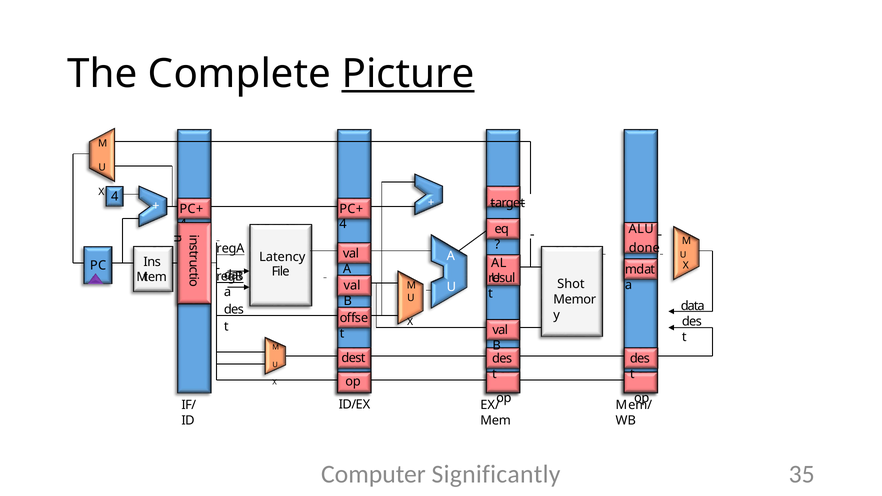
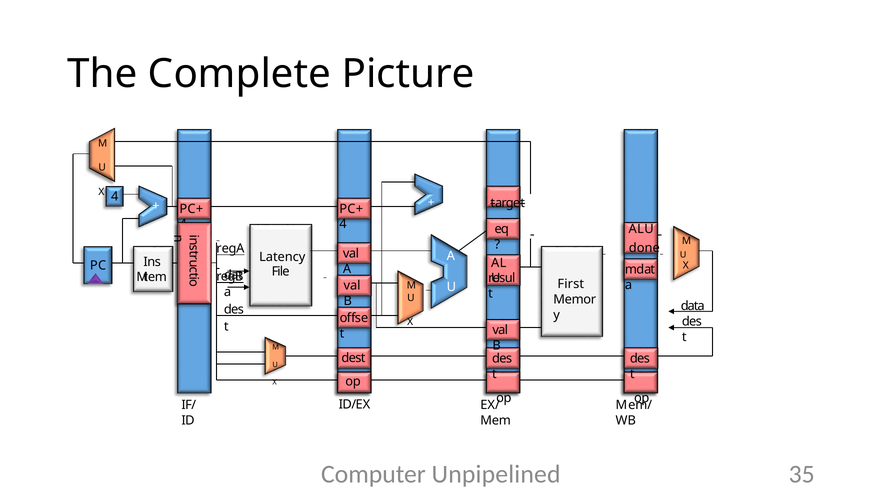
Picture underline: present -> none
Shot: Shot -> First
Significantly: Significantly -> Unpipelined
